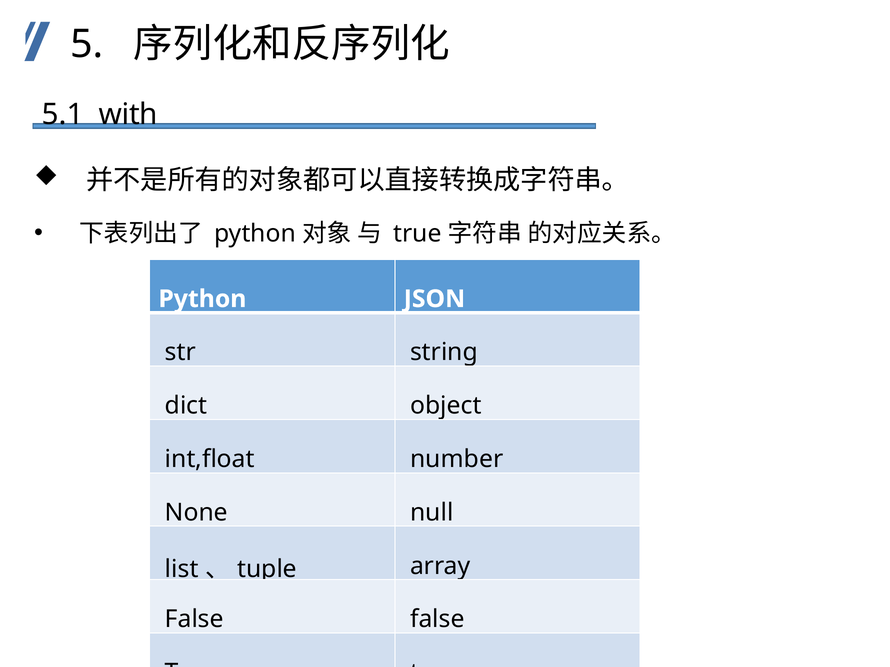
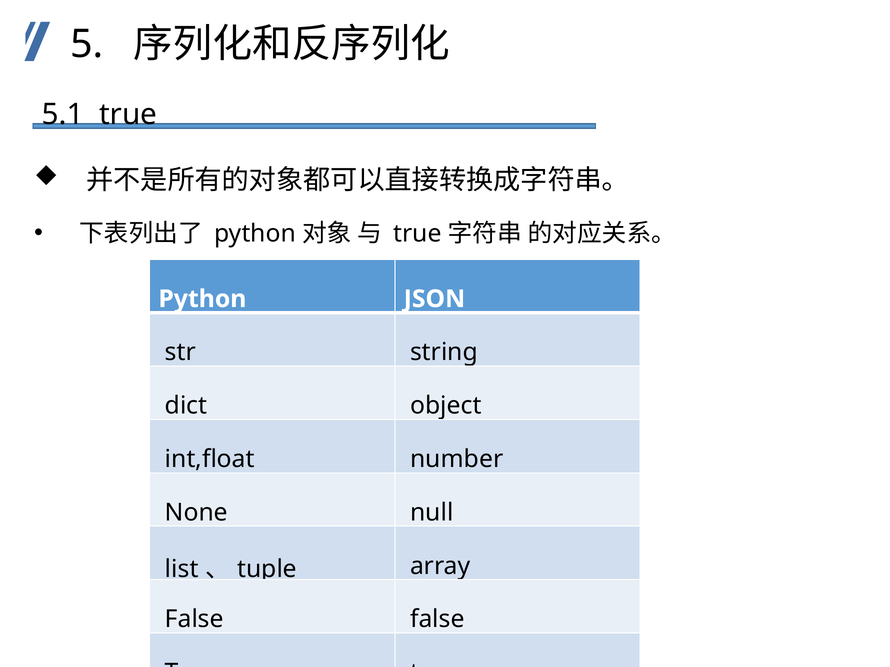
5.1 with: with -> true
